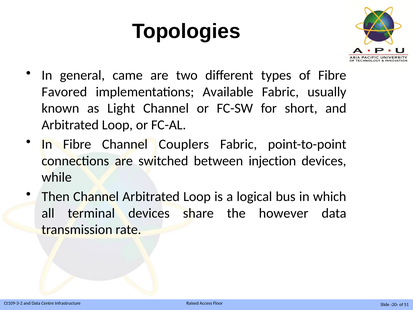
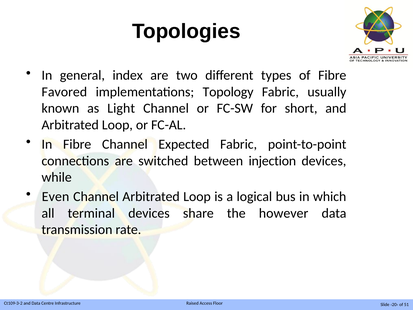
came: came -> index
Available: Available -> Topology
Couplers: Couplers -> Expected
Then: Then -> Even
